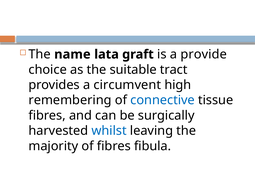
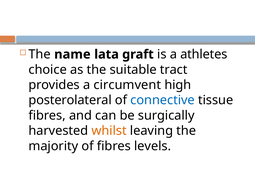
provide: provide -> athletes
remembering: remembering -> posterolateral
whilst colour: blue -> orange
fibula: fibula -> levels
